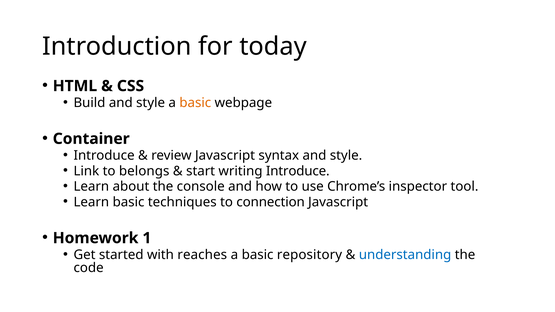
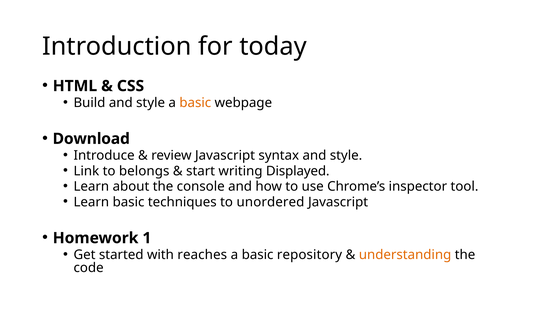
Container: Container -> Download
writing Introduce: Introduce -> Displayed
connection: connection -> unordered
understanding colour: blue -> orange
